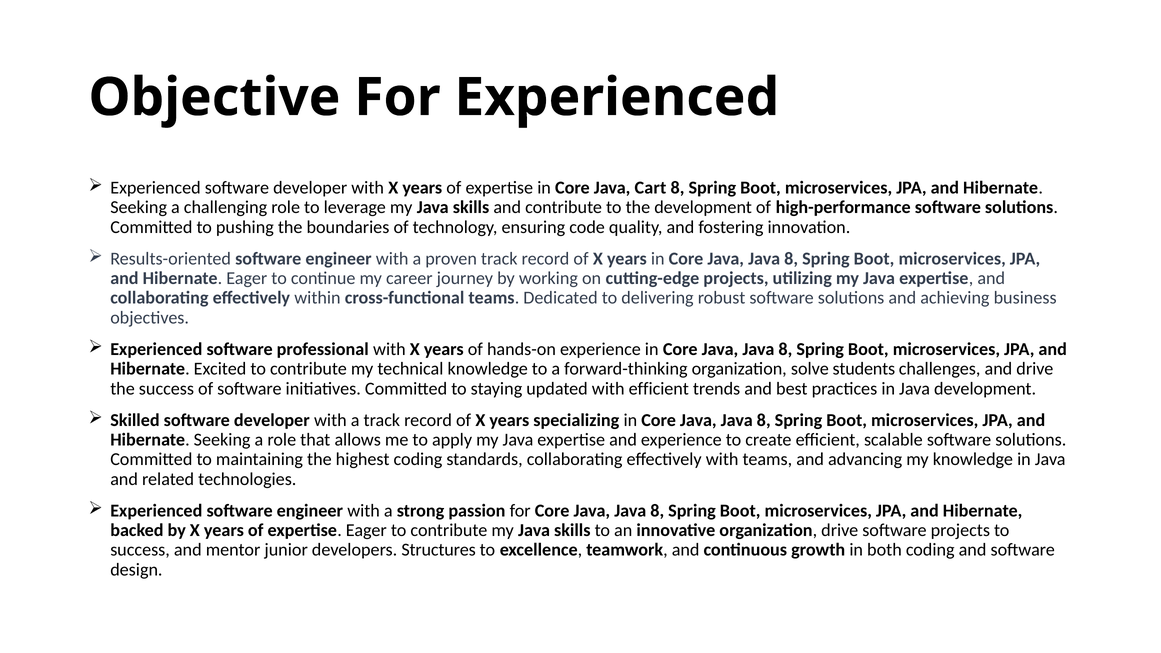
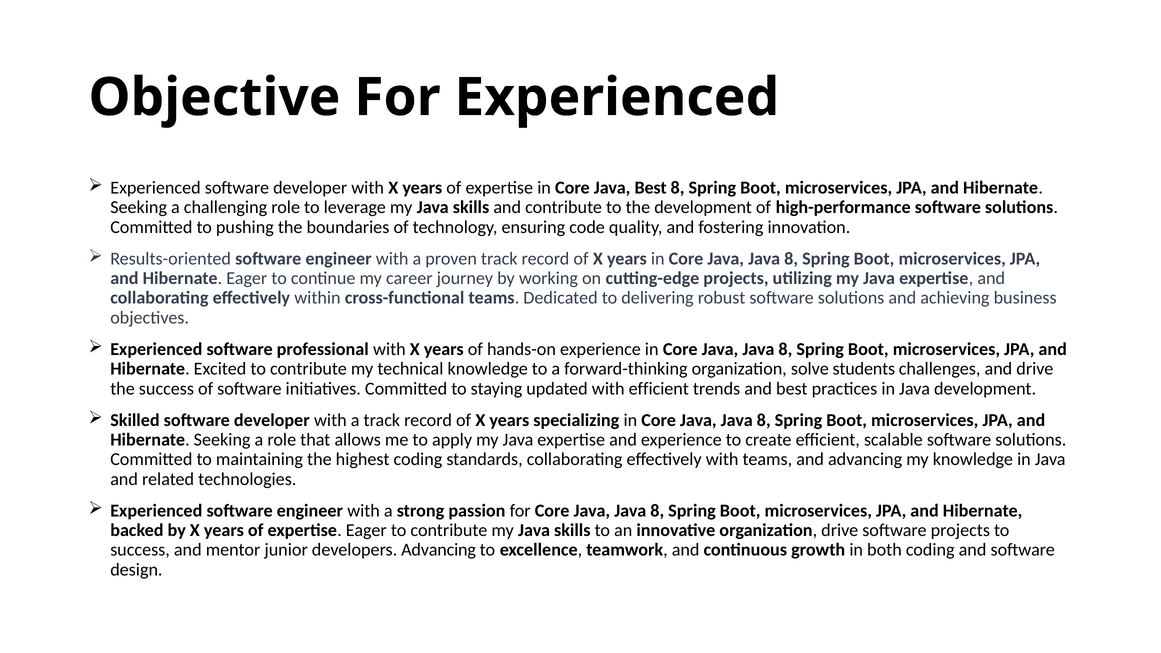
Java Cart: Cart -> Best
developers Structures: Structures -> Advancing
